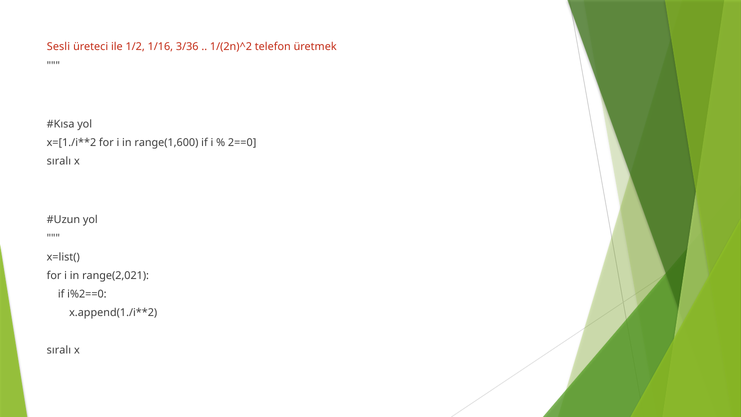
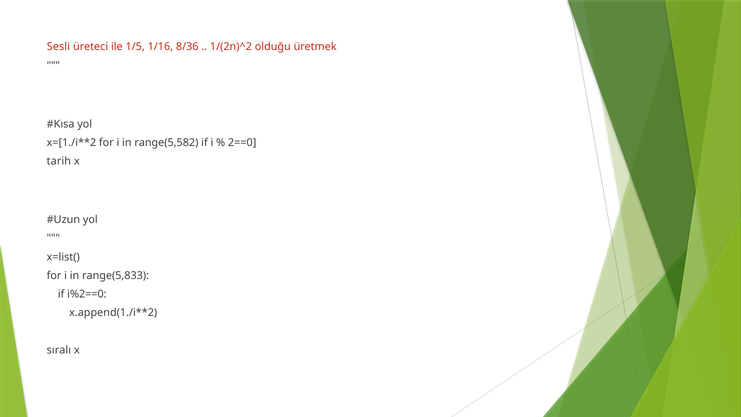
1/2: 1/2 -> 1/5
3/36: 3/36 -> 8/36
telefon: telefon -> olduğu
range(1,600: range(1,600 -> range(5,582
sıralı at (59, 161): sıralı -> tarih
range(2,021: range(2,021 -> range(5,833
